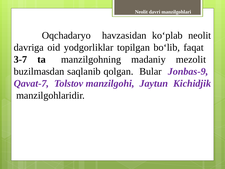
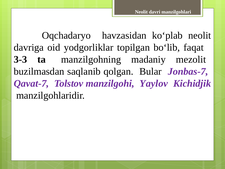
3-7: 3-7 -> 3-3
Jonbas-9: Jonbas-9 -> Jonbas-7
Jaytun: Jaytun -> Yaylov
